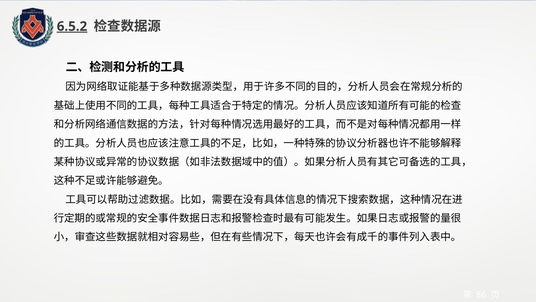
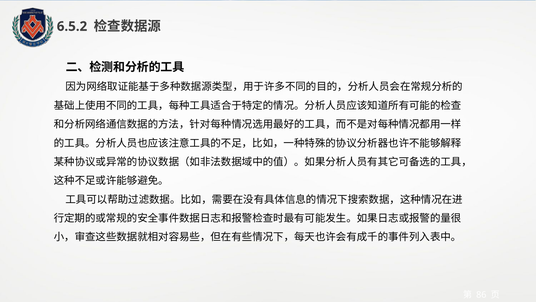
6.5.2 underline: present -> none
